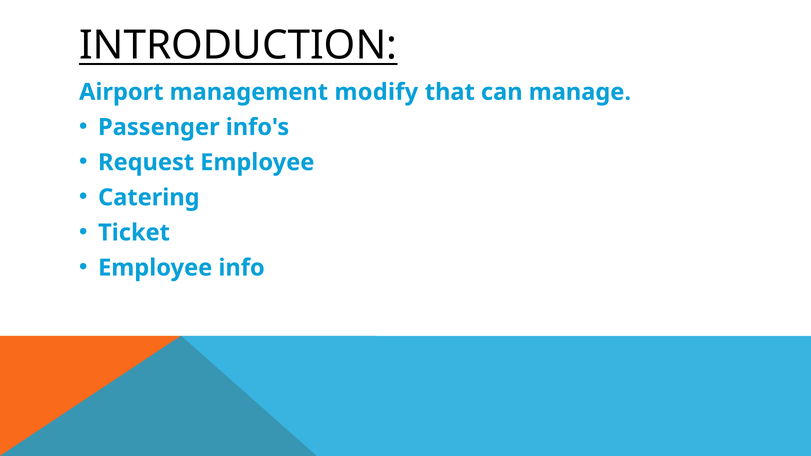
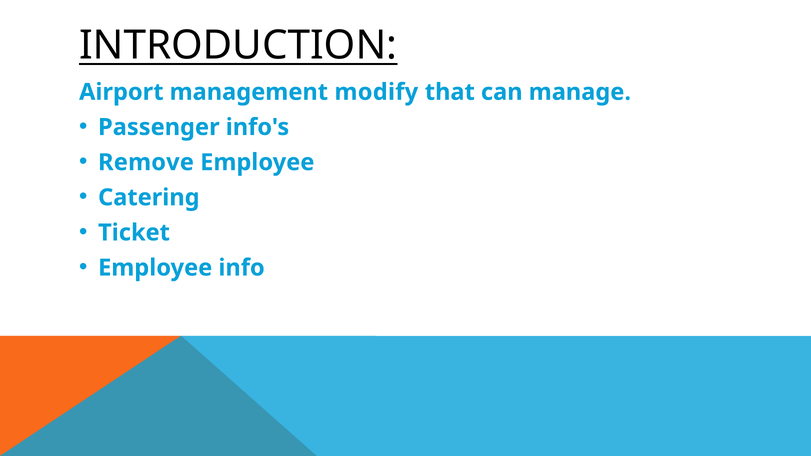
Request: Request -> Remove
